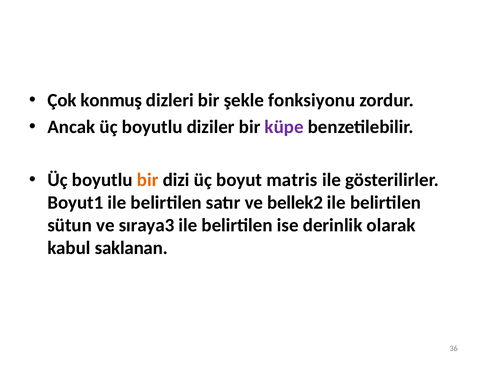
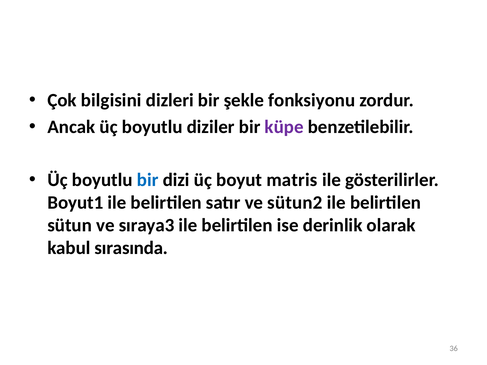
konmuş: konmuş -> bilgisini
bir at (148, 180) colour: orange -> blue
bellek2: bellek2 -> sütun2
saklanan: saklanan -> sırasında
